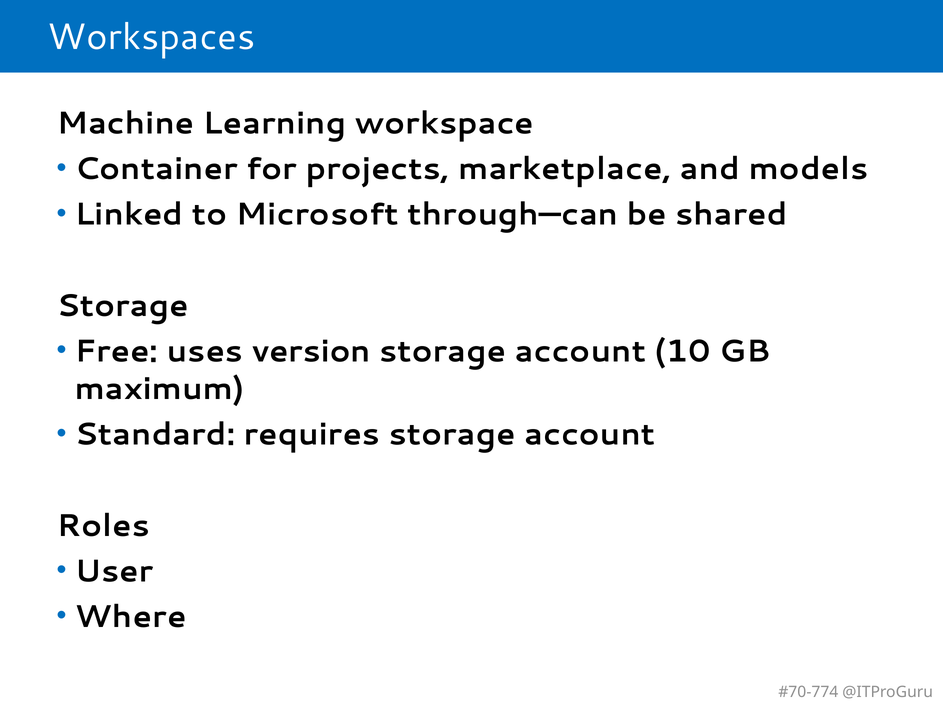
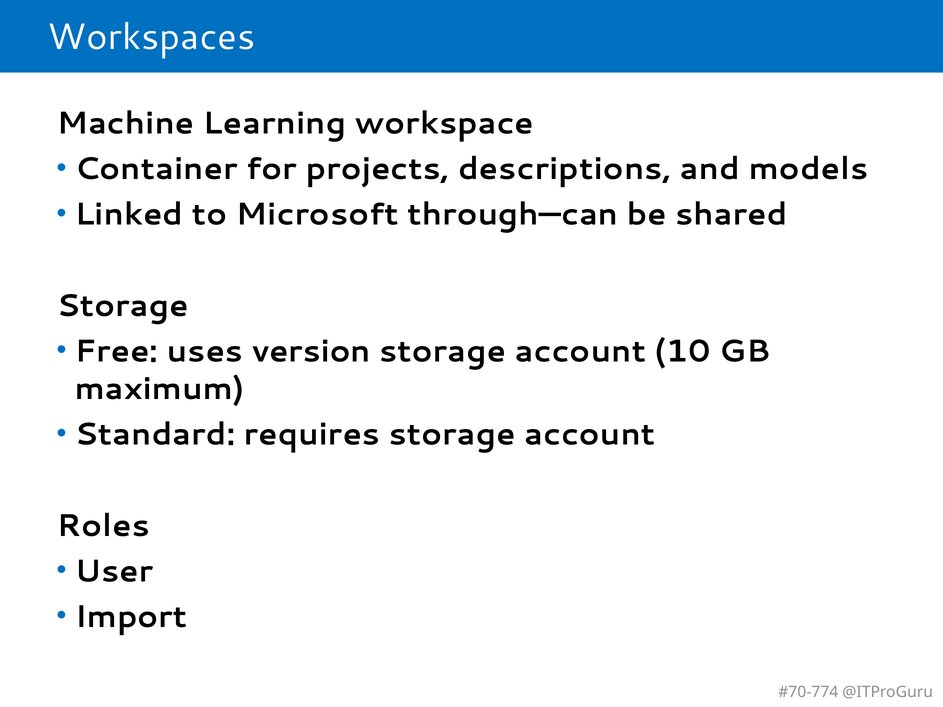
marketplace: marketplace -> descriptions
Where: Where -> Import
